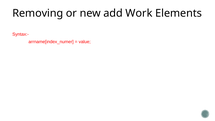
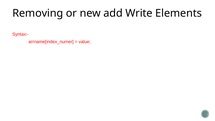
Work: Work -> Write
